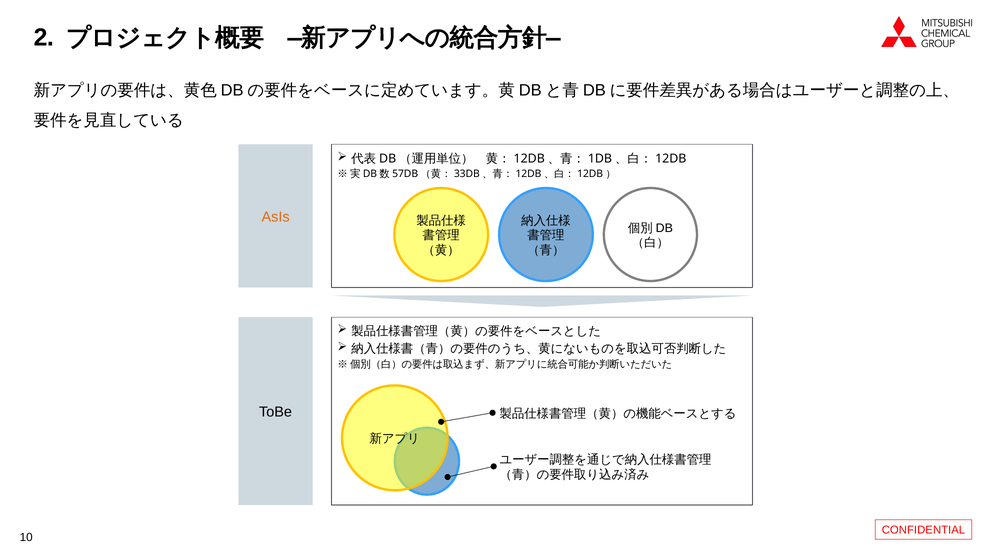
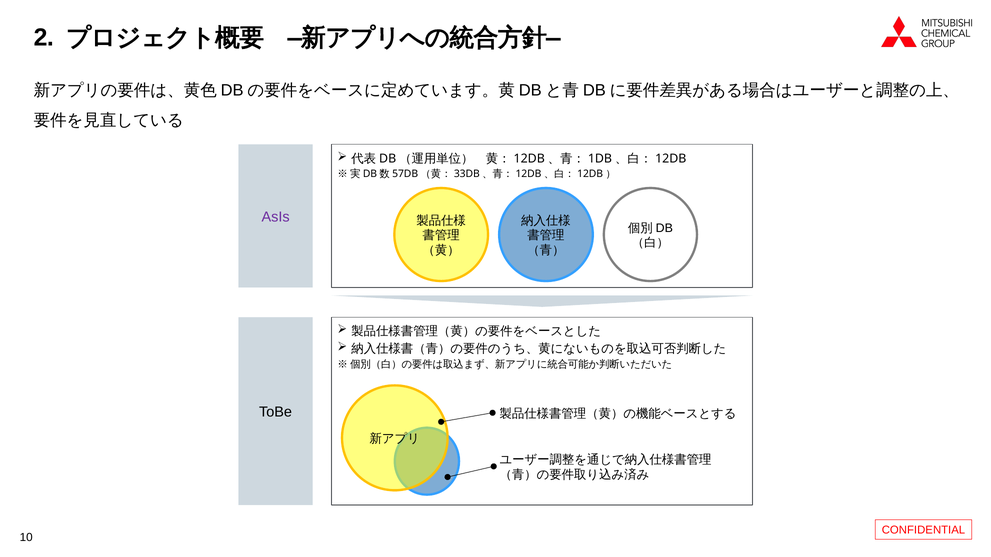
AsIs colour: orange -> purple
